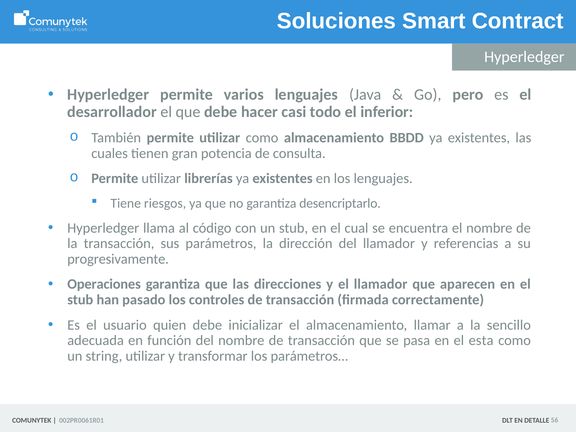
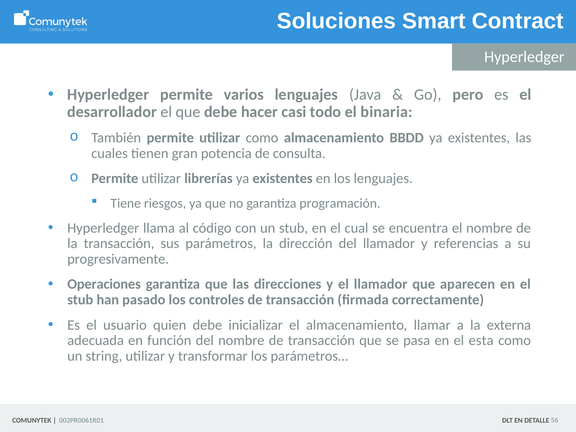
inferior: inferior -> binaria
desencriptarlo: desencriptarlo -> programación
sencillo: sencillo -> externa
